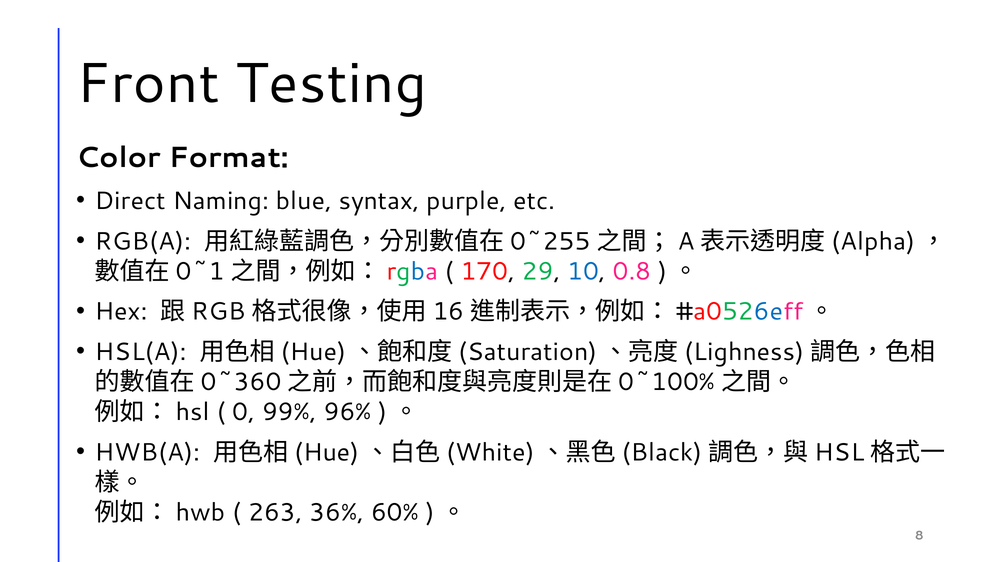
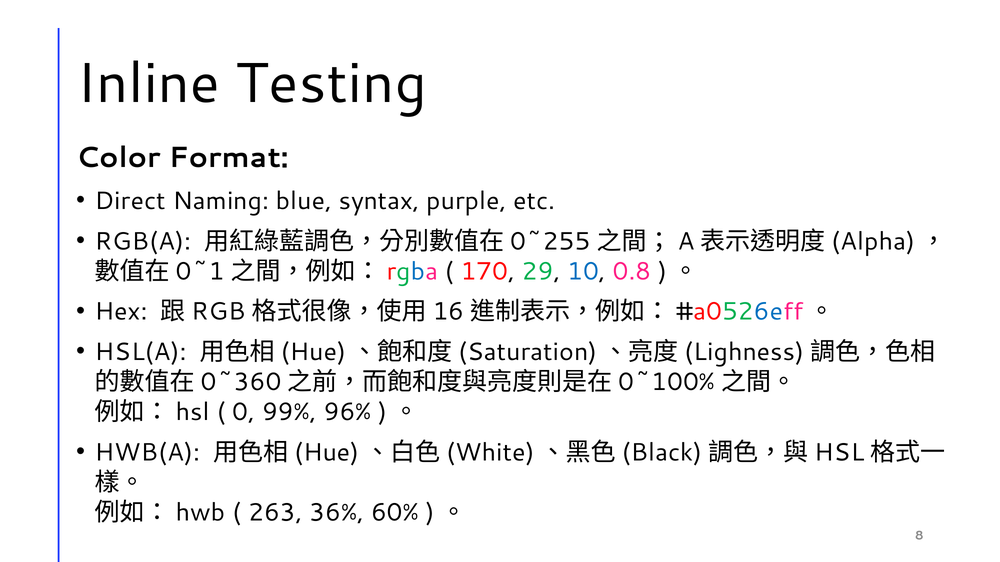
Front: Front -> Inline
